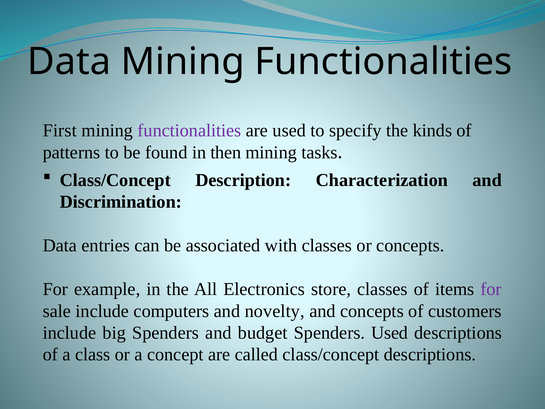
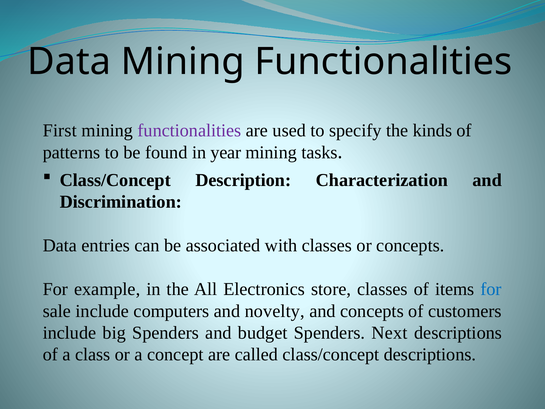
then: then -> year
for at (491, 289) colour: purple -> blue
Spenders Used: Used -> Next
